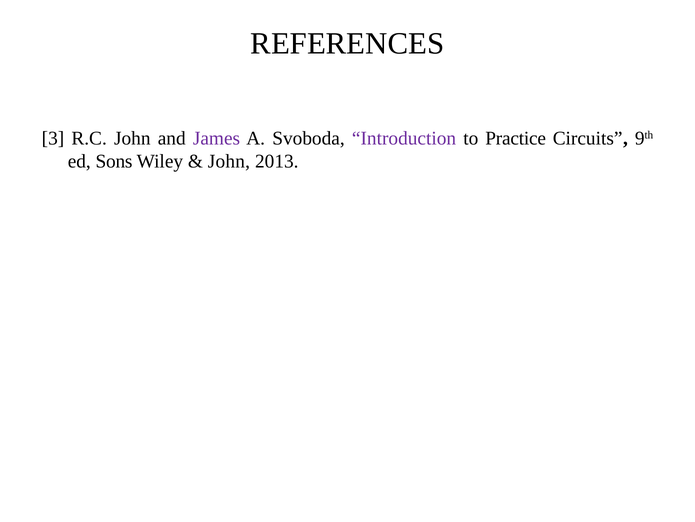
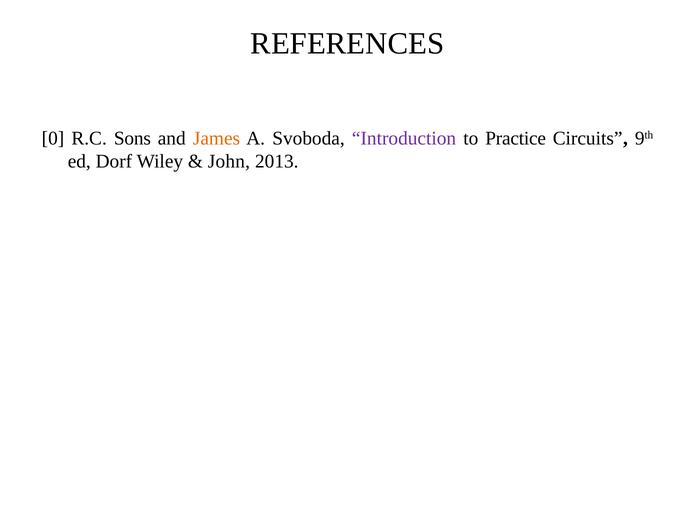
3: 3 -> 0
R.C John: John -> Sons
James colour: purple -> orange
Sons: Sons -> Dorf
